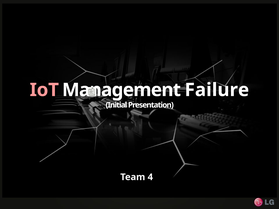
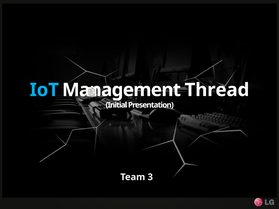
IoT colour: pink -> light blue
Failure: Failure -> Thread
4: 4 -> 3
